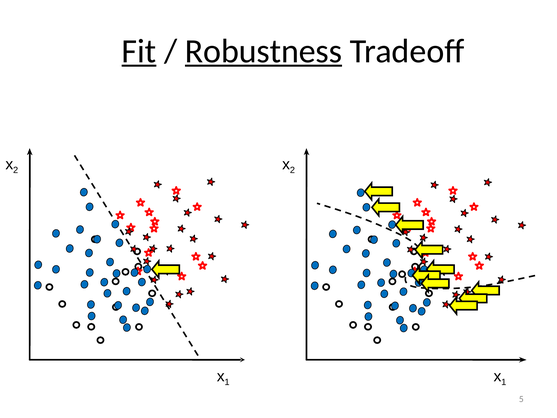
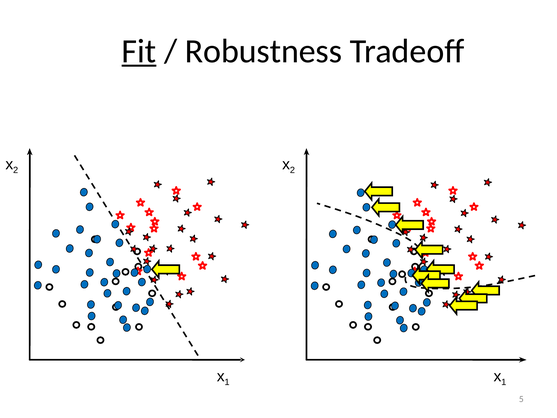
Robustness underline: present -> none
